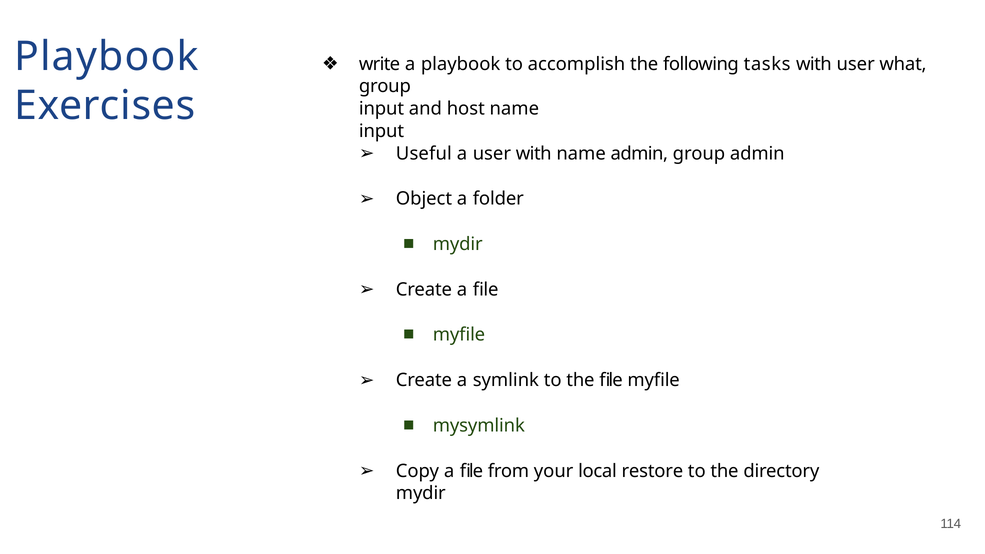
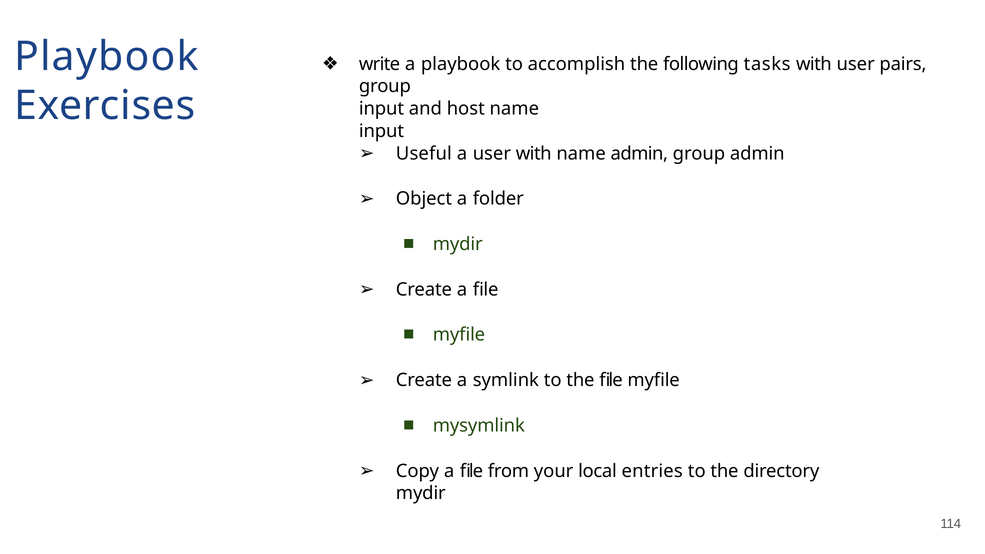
what: what -> pairs
restore: restore -> entries
